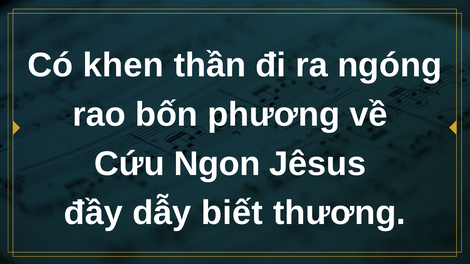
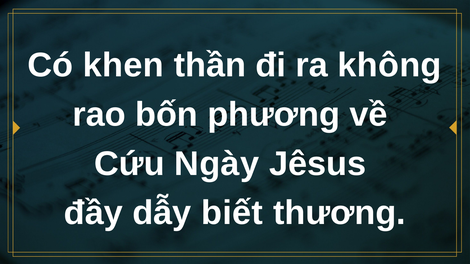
ngóng: ngóng -> không
Ngon: Ngon -> Ngày
